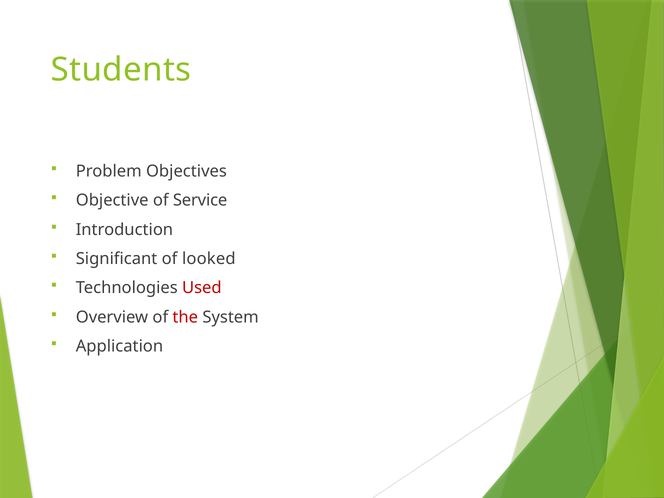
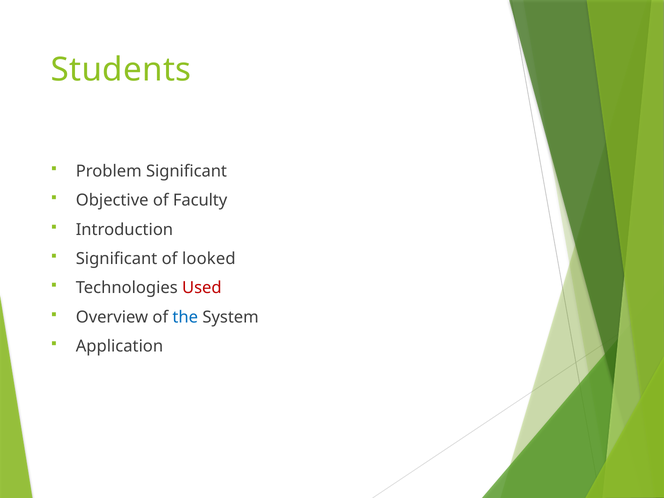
Problem Objectives: Objectives -> Significant
Service: Service -> Faculty
the colour: red -> blue
